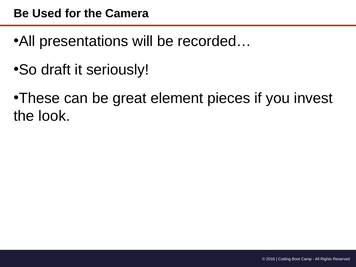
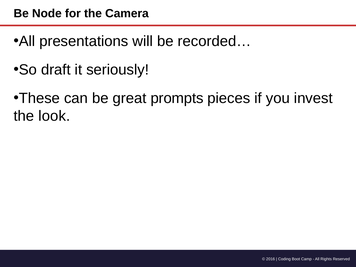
Used: Used -> Node
element: element -> prompts
